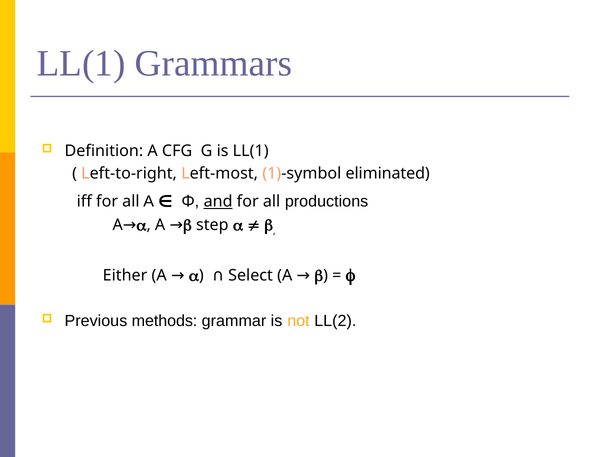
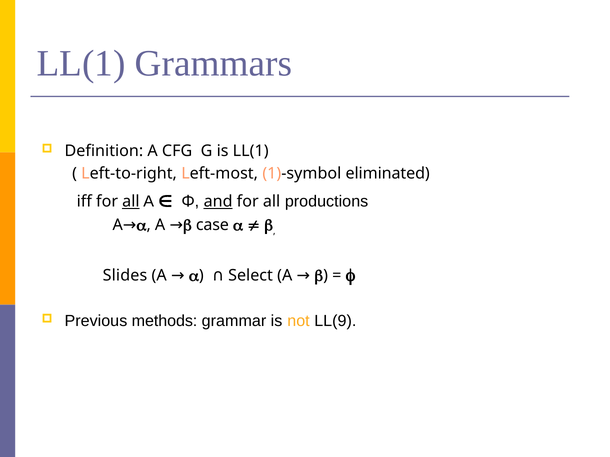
all at (131, 202) underline: none -> present
step: step -> case
Either: Either -> Slides
LL(2: LL(2 -> LL(9
